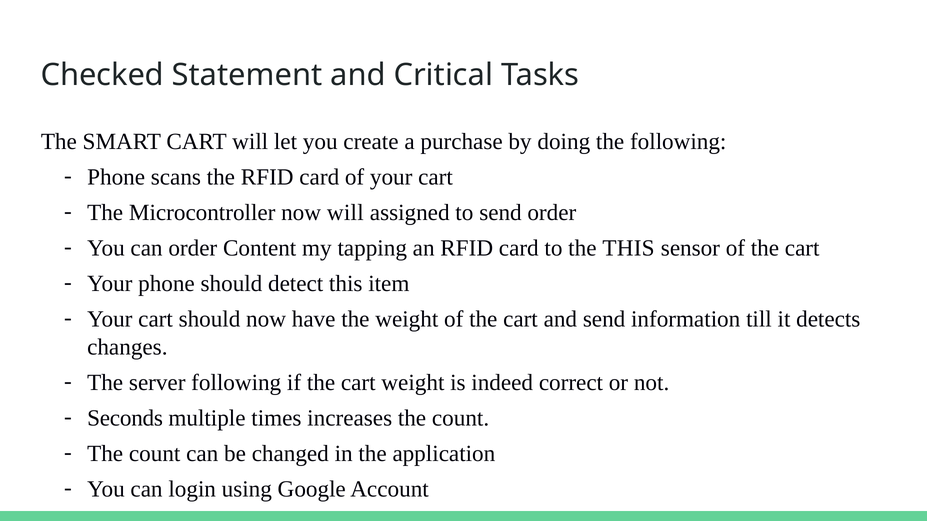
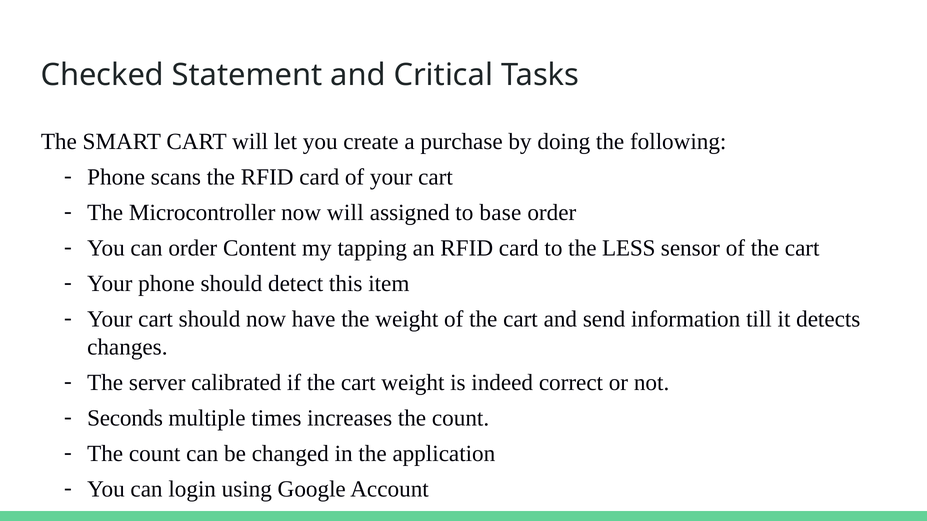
to send: send -> base
the THIS: THIS -> LESS
server following: following -> calibrated
